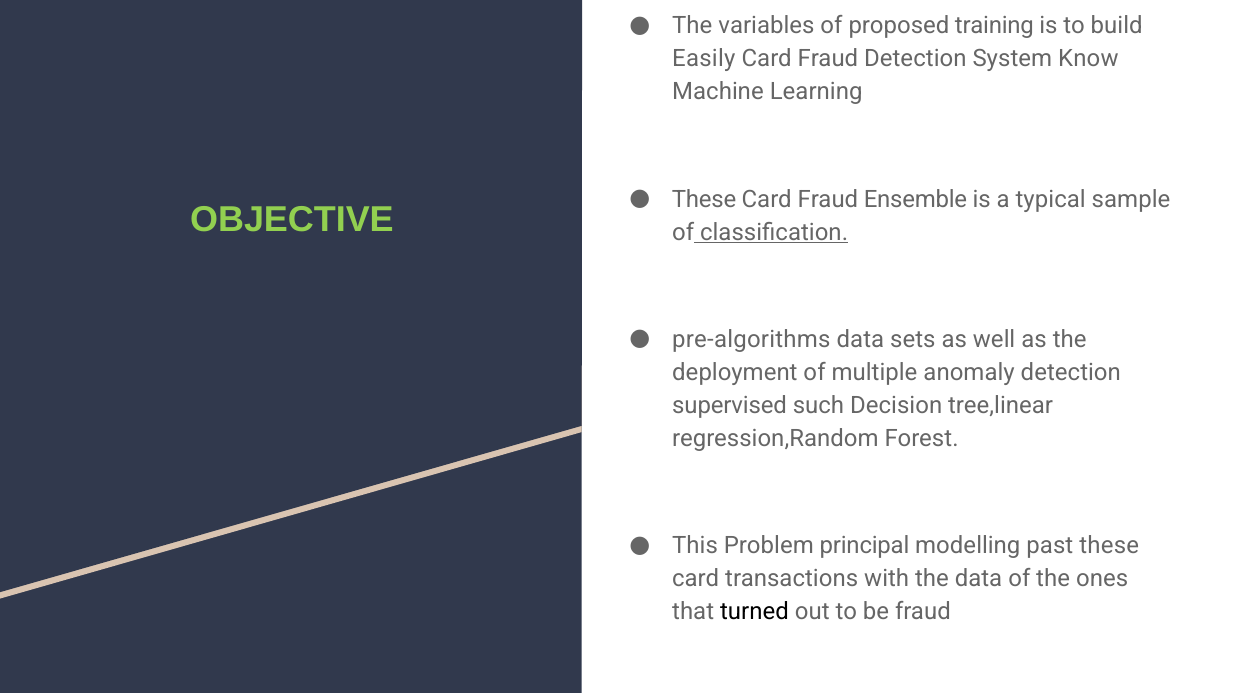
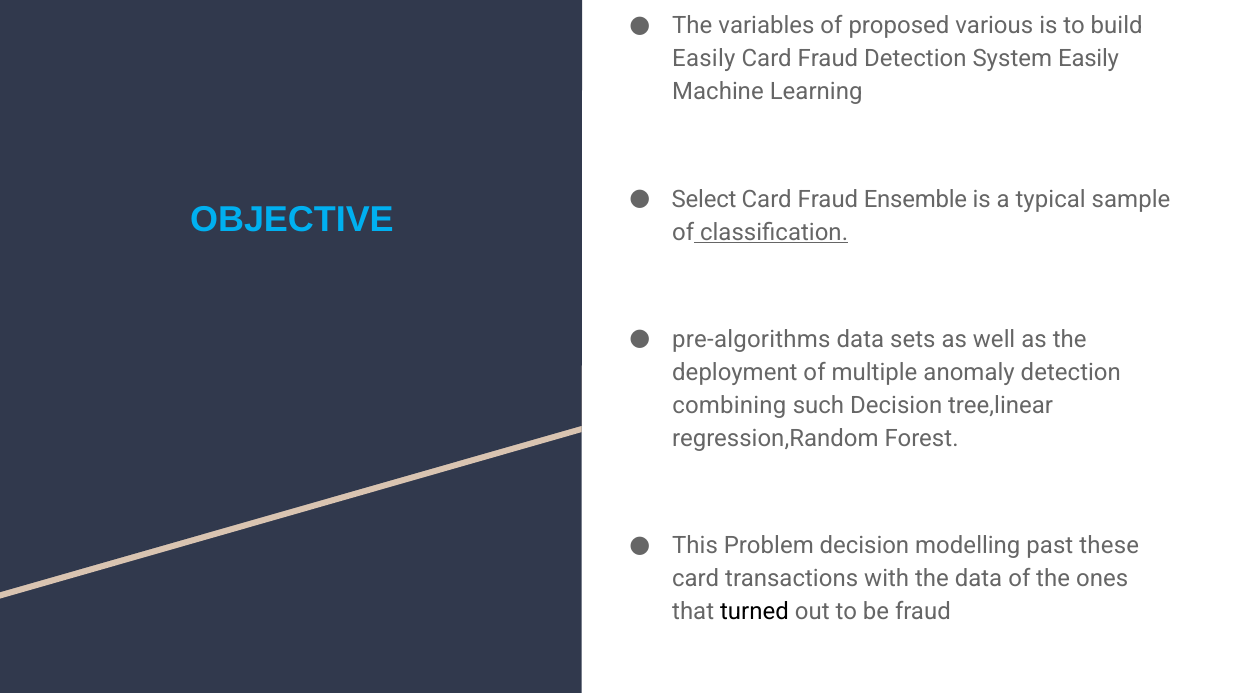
training: training -> various
System Know: Know -> Easily
These at (704, 199): These -> Select
OBJECTIVE colour: light green -> light blue
supervised: supervised -> combining
Problem principal: principal -> decision
